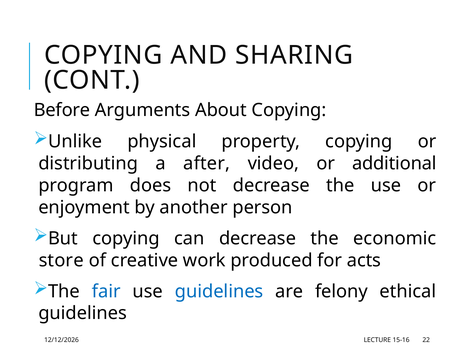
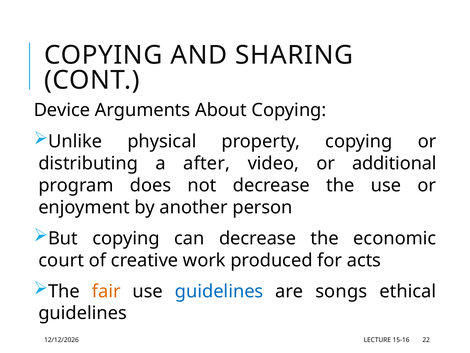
Before: Before -> Device
store: store -> court
fair colour: blue -> orange
felony: felony -> songs
